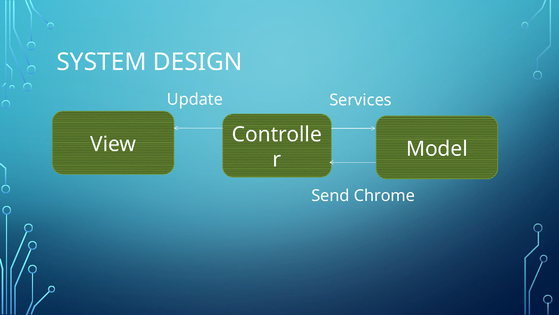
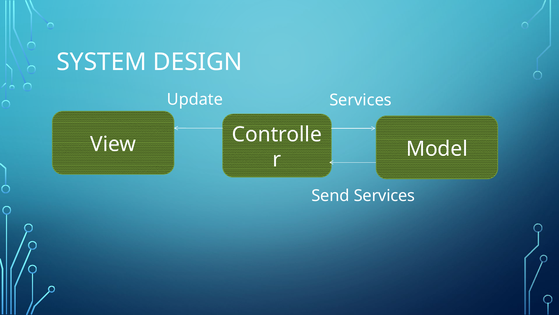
Send Chrome: Chrome -> Services
